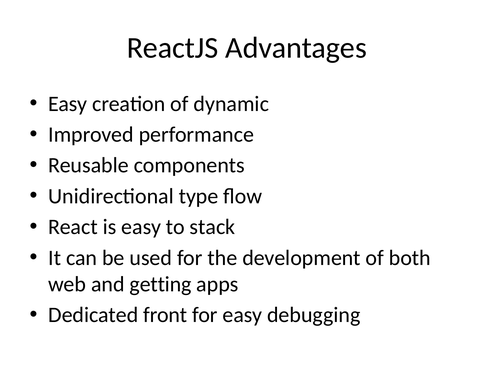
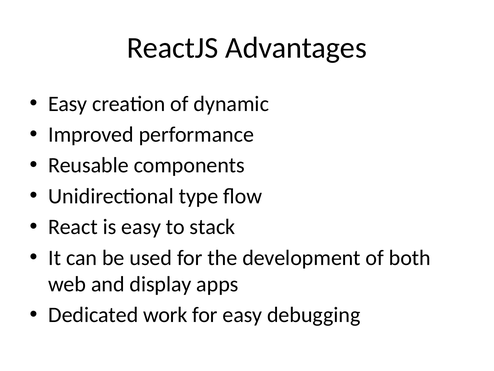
getting: getting -> display
front: front -> work
